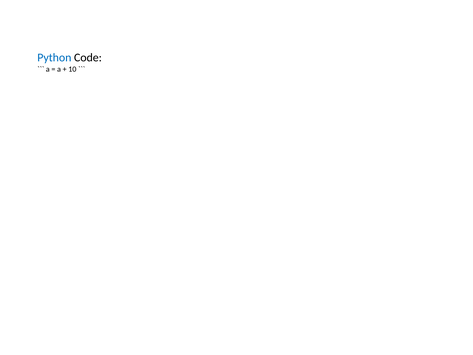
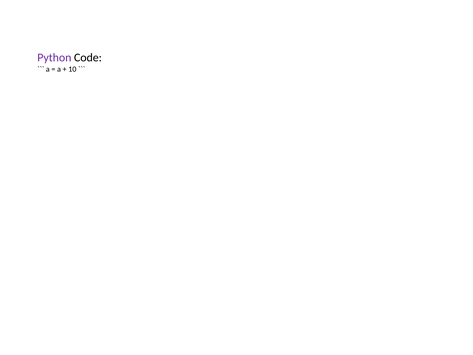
Python colour: blue -> purple
